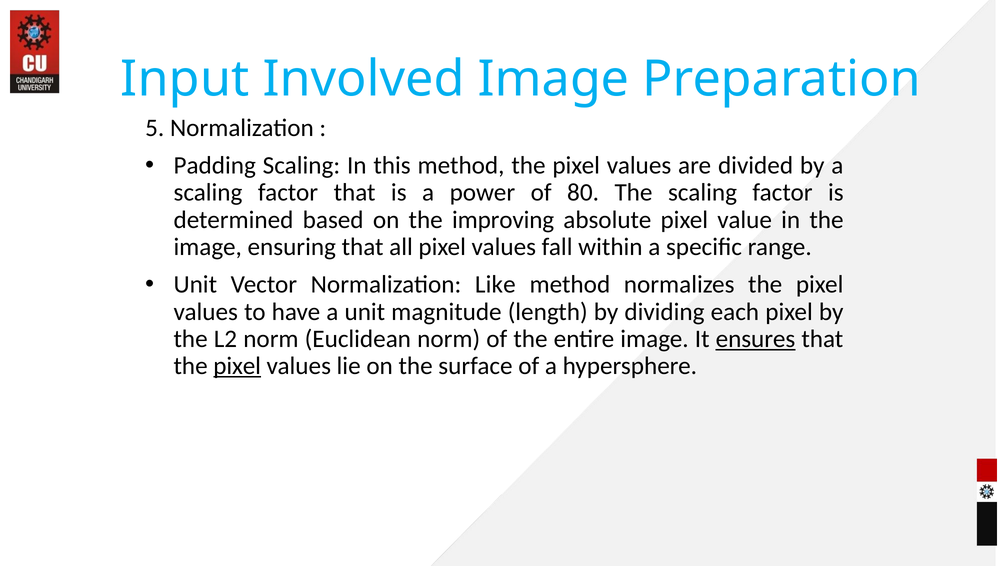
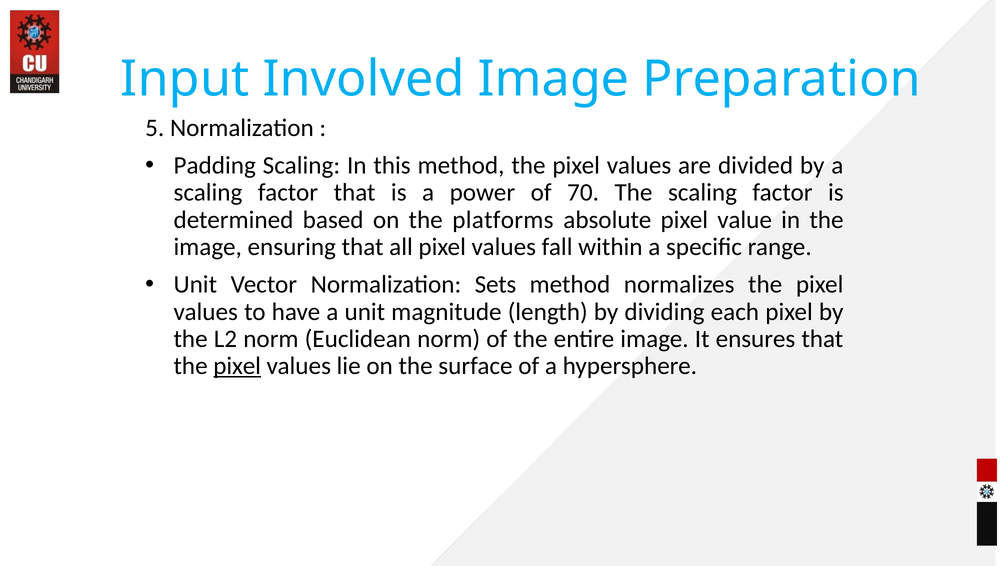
80: 80 -> 70
improving: improving -> platforms
Like: Like -> Sets
ensures underline: present -> none
